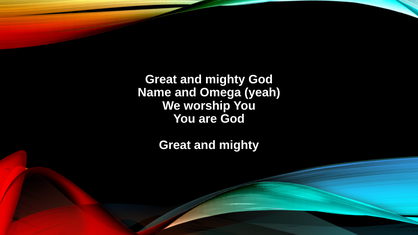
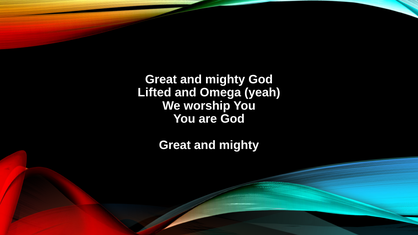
Name: Name -> Lifted
